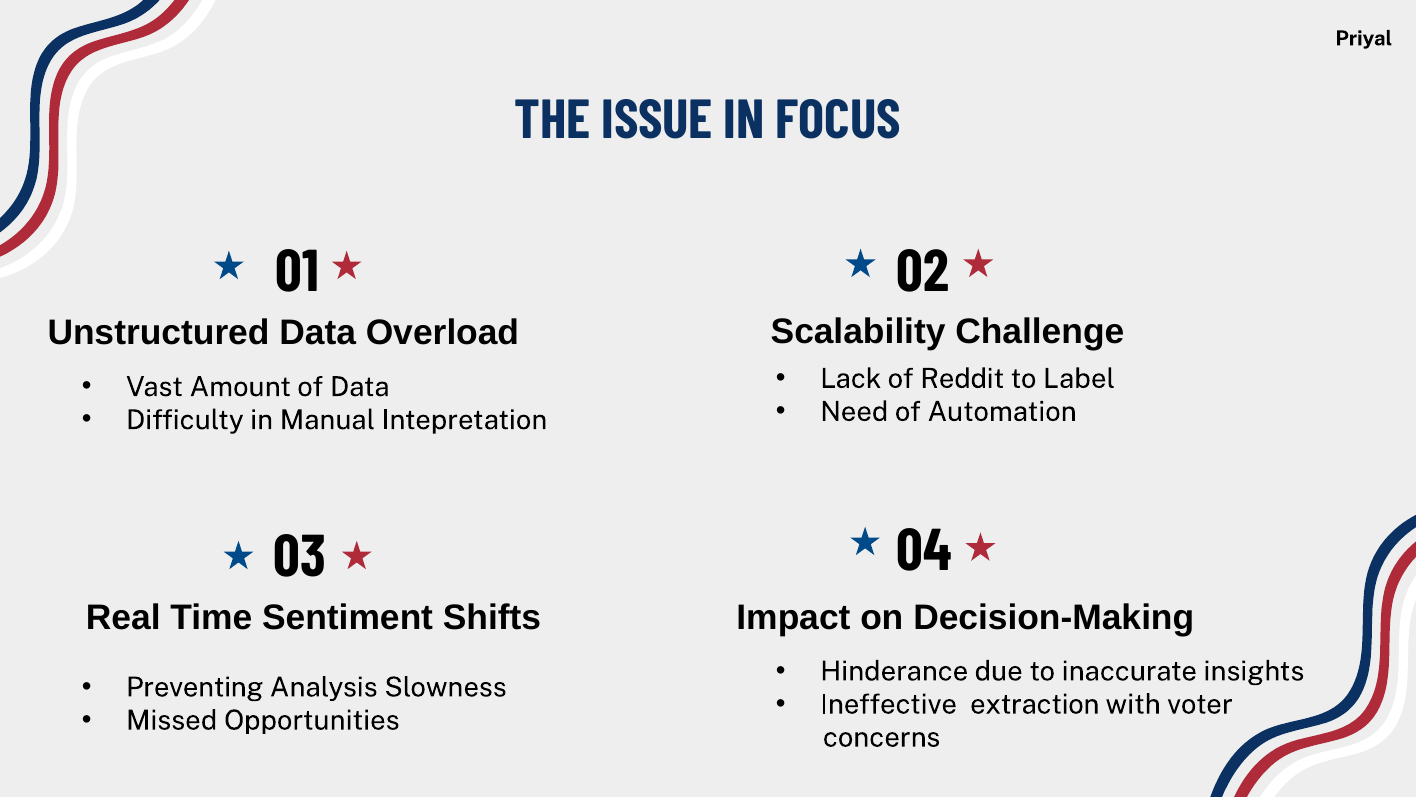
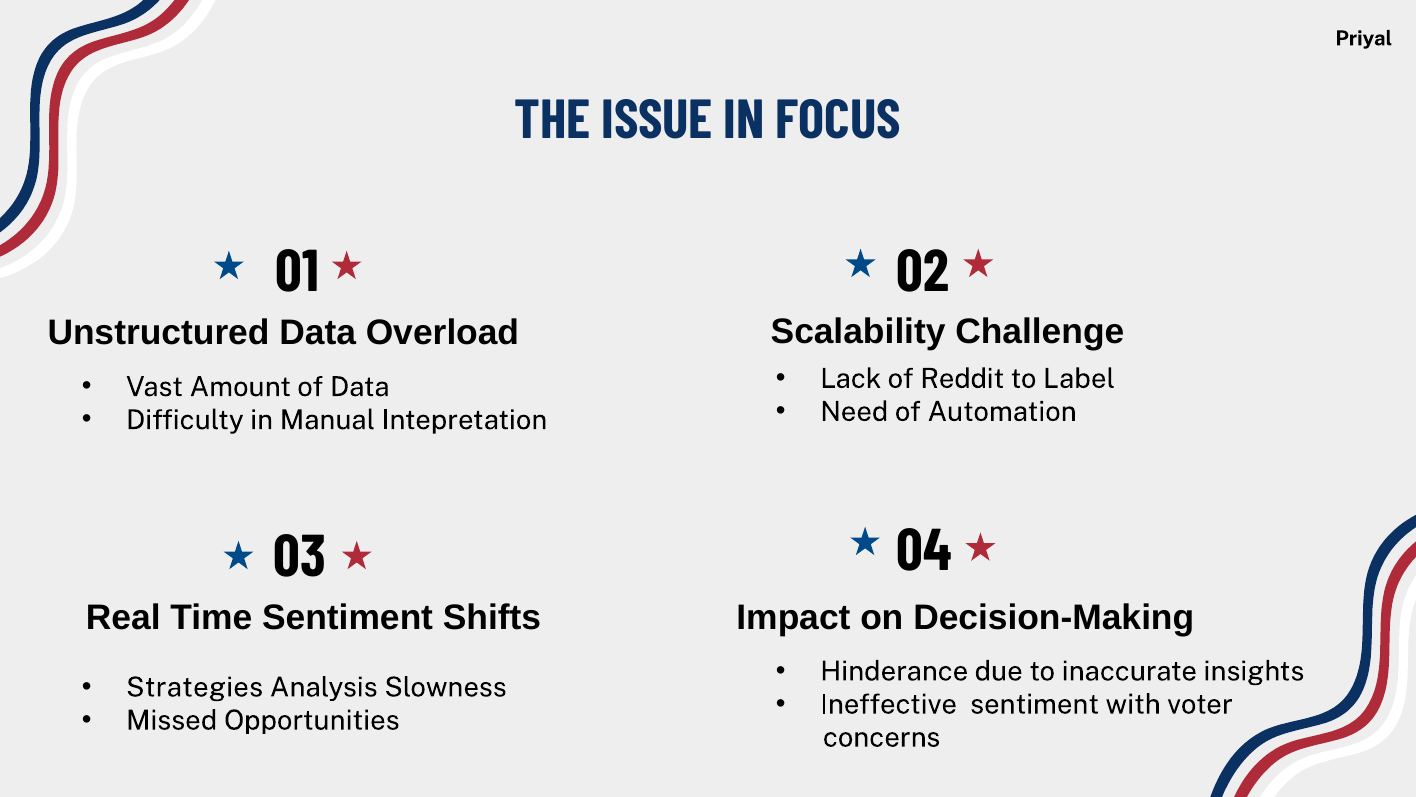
Preventing: Preventing -> Strategies
Ineffective extraction: extraction -> sentiment
